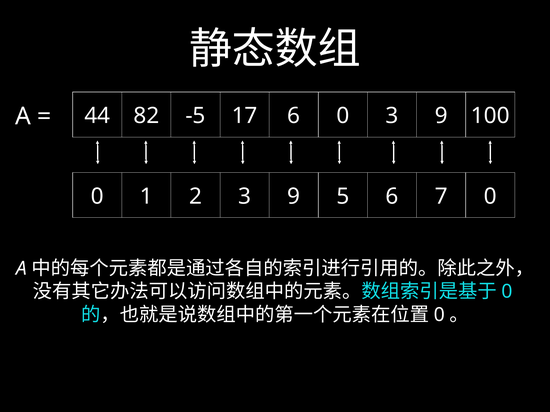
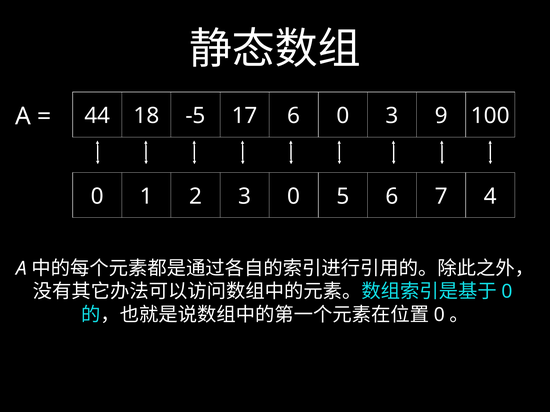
82: 82 -> 18
2 3 9: 9 -> 0
7 0: 0 -> 4
